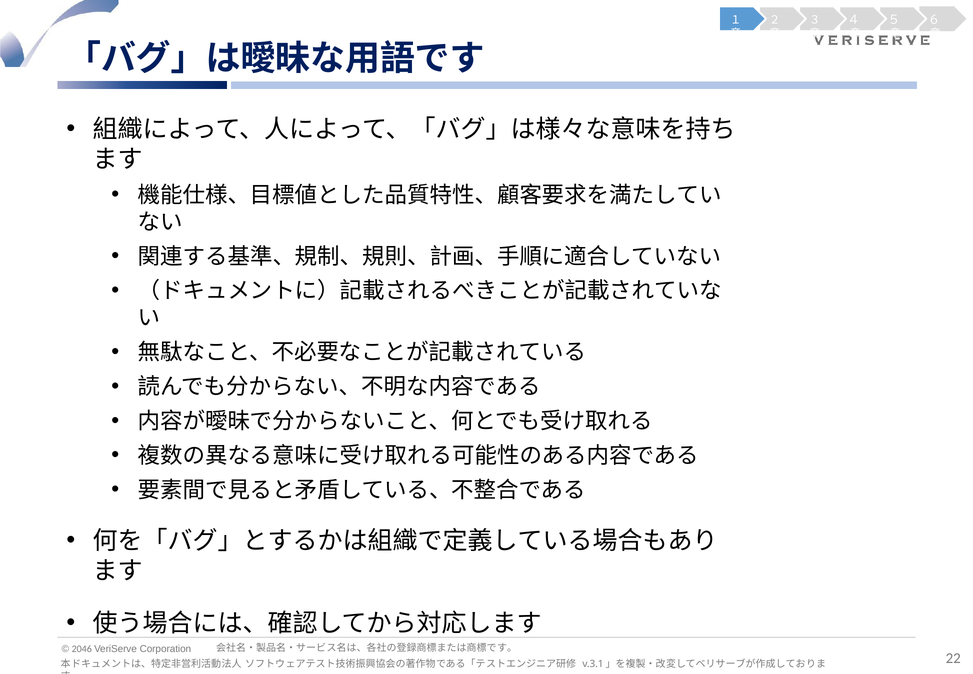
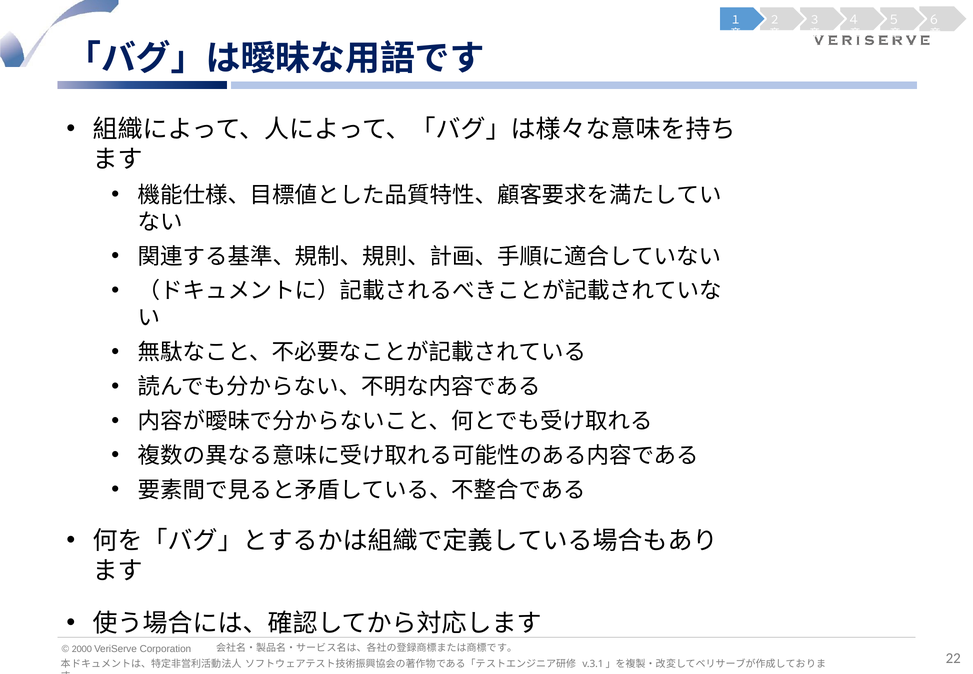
2046: 2046 -> 2000
